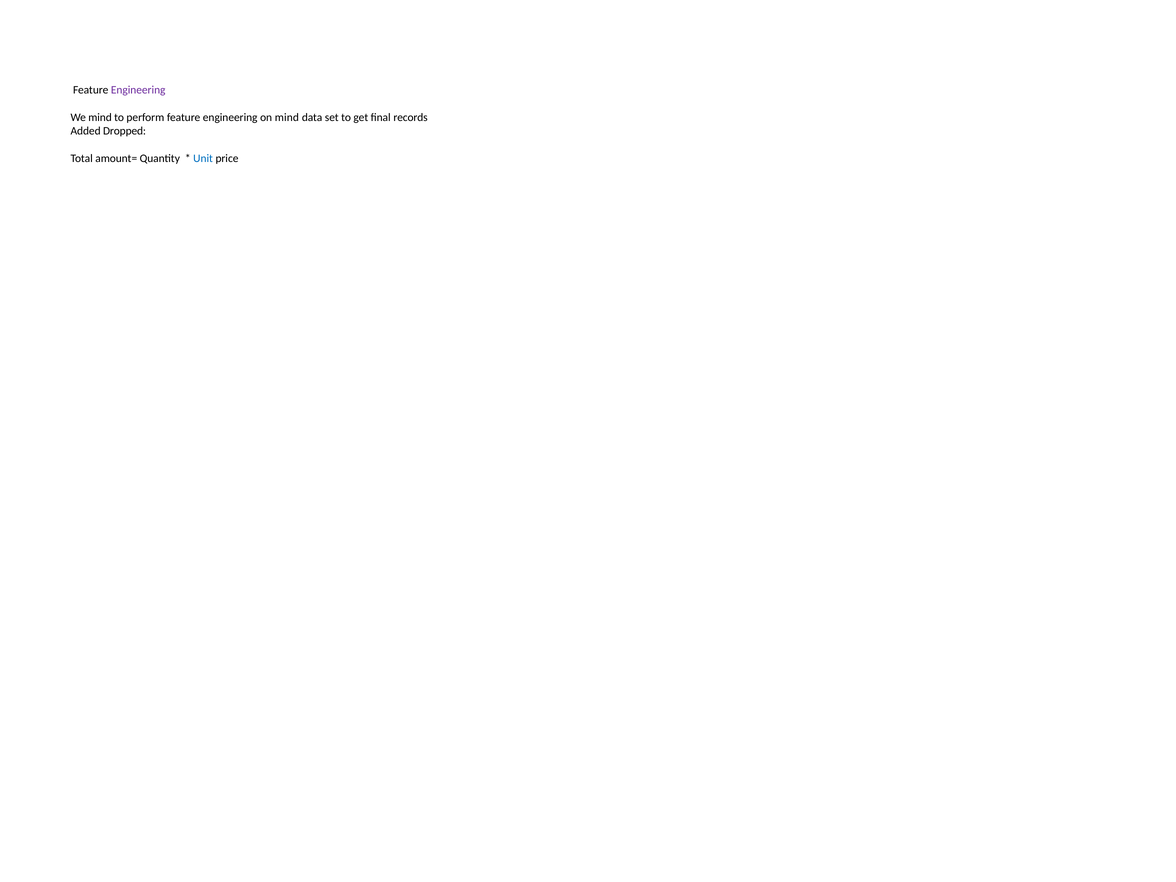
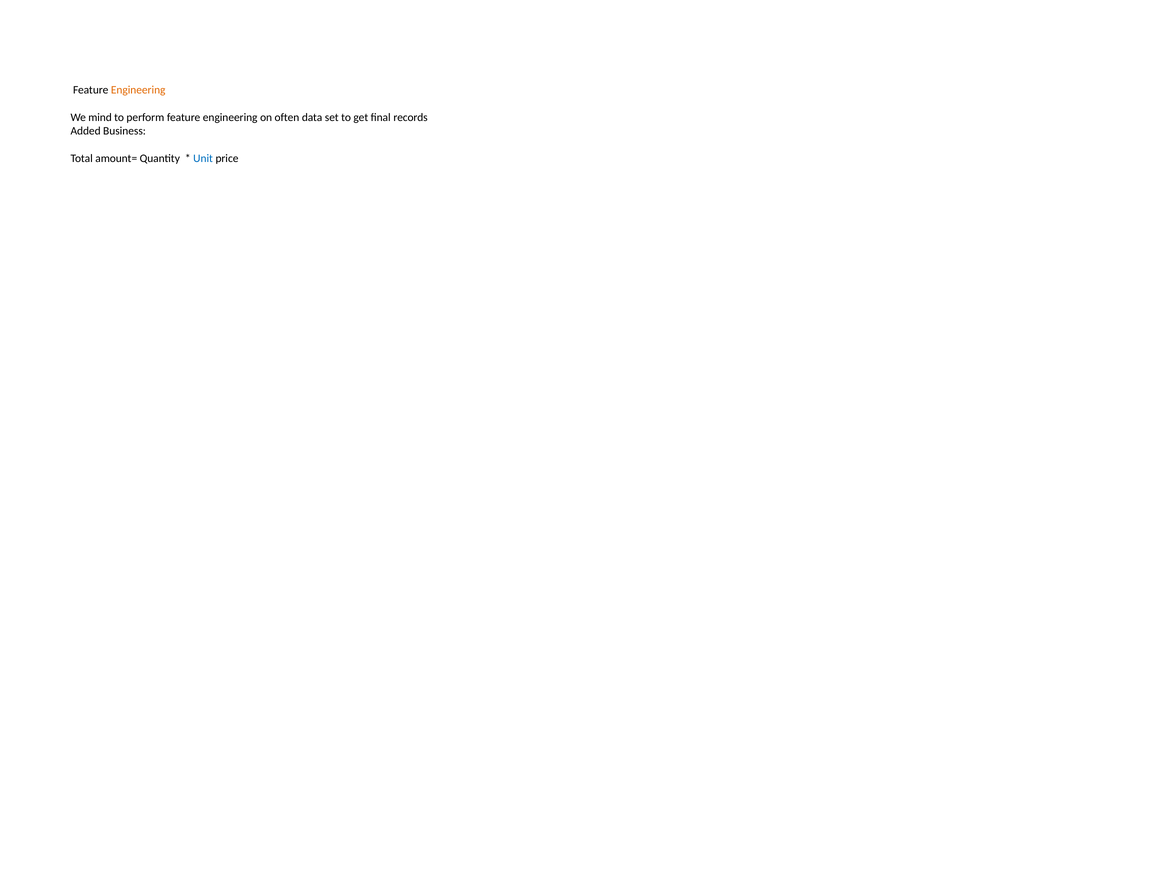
Engineering at (138, 90) colour: purple -> orange
on mind: mind -> often
Dropped: Dropped -> Business
